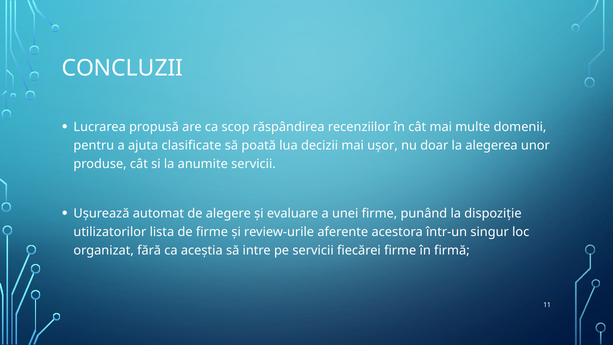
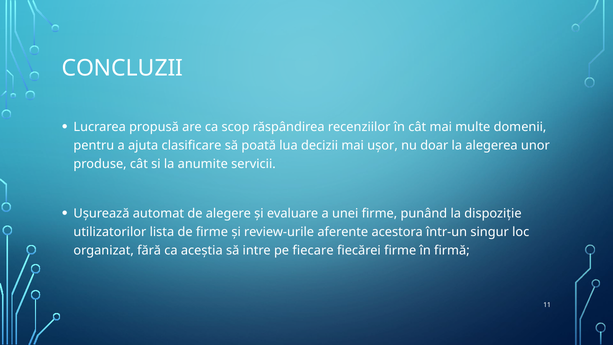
clasificate: clasificate -> clasificare
pe servicii: servicii -> fiecare
